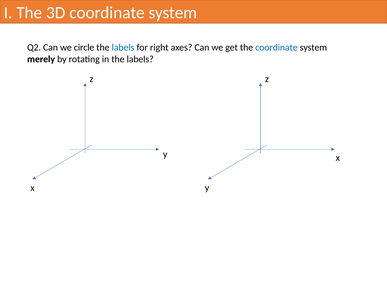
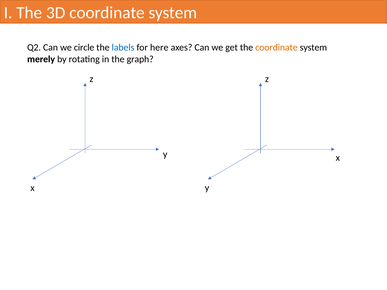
right: right -> here
coordinate at (276, 48) colour: blue -> orange
in the labels: labels -> graph
